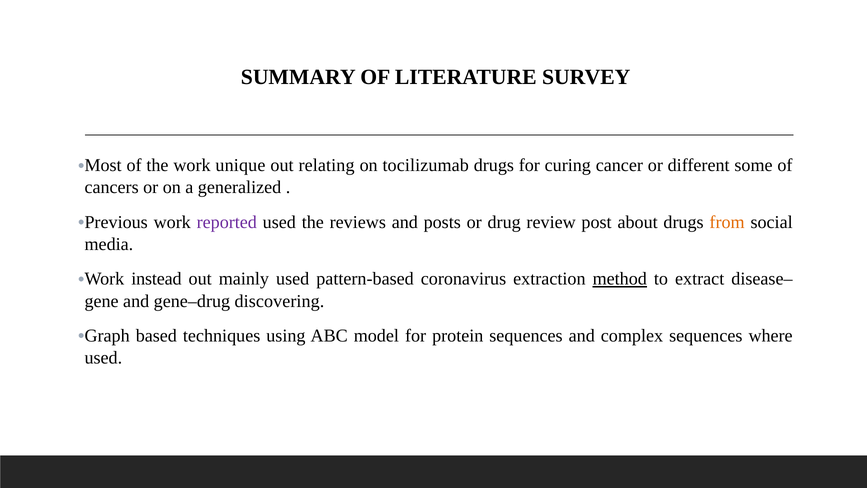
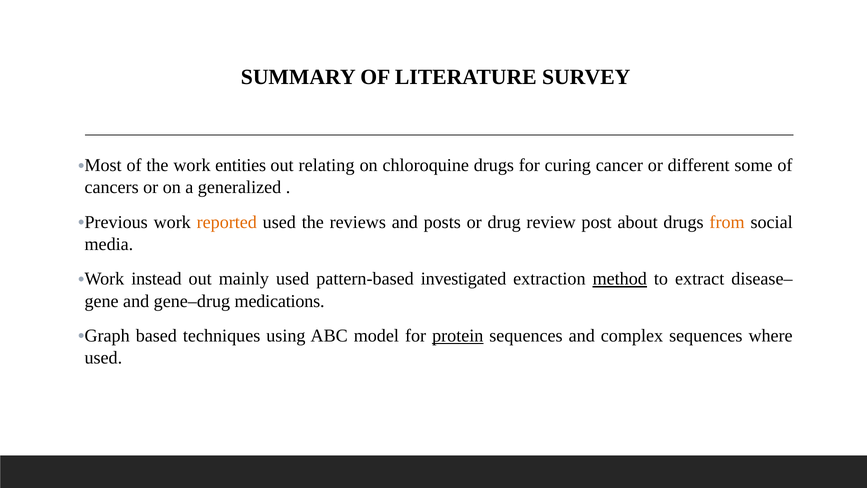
unique: unique -> entities
tocilizumab: tocilizumab -> chloroquine
reported colour: purple -> orange
coronavirus: coronavirus -> investigated
discovering: discovering -> medications
protein underline: none -> present
